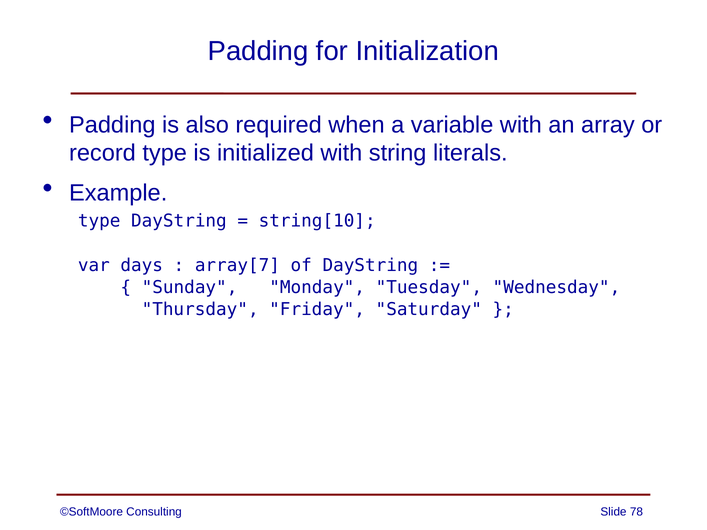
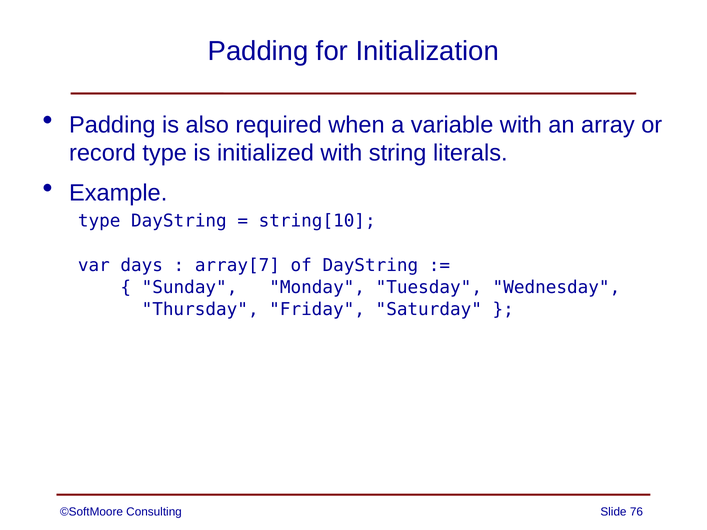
78: 78 -> 76
